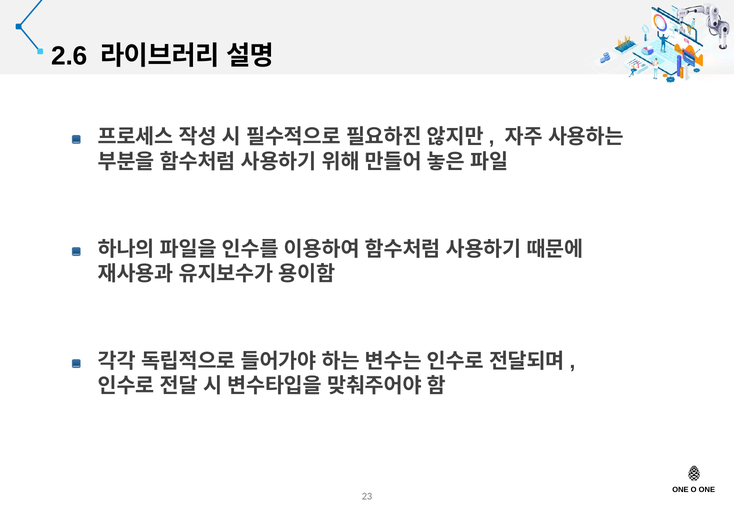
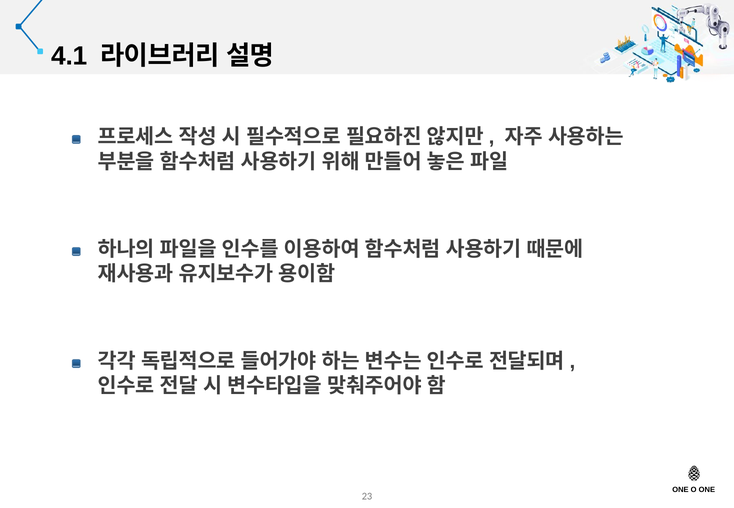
2.6: 2.6 -> 4.1
